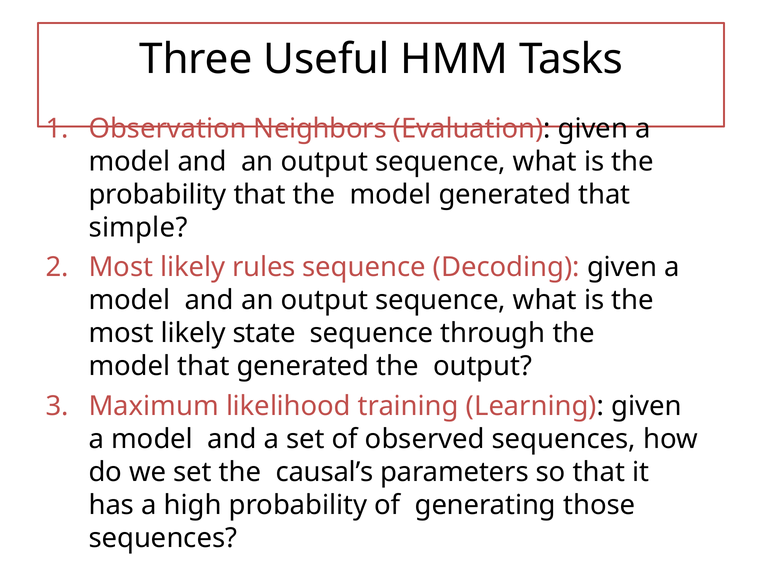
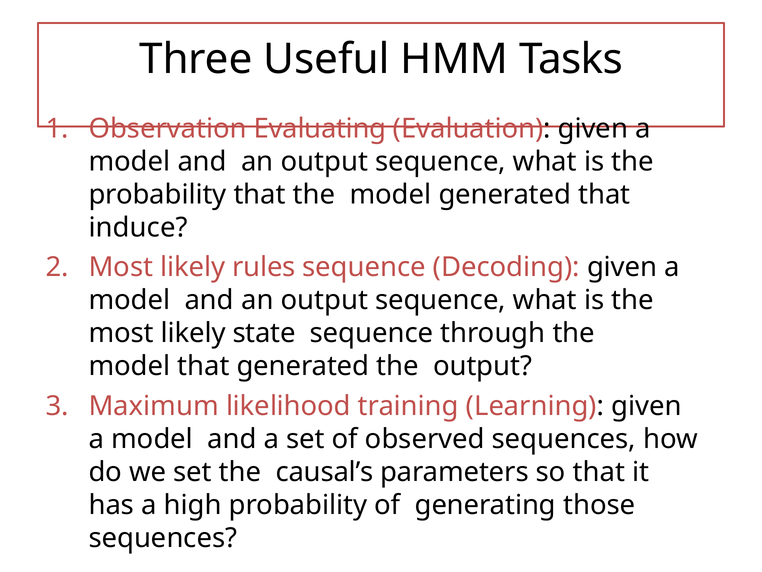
Neighbors: Neighbors -> Evaluating
simple: simple -> induce
